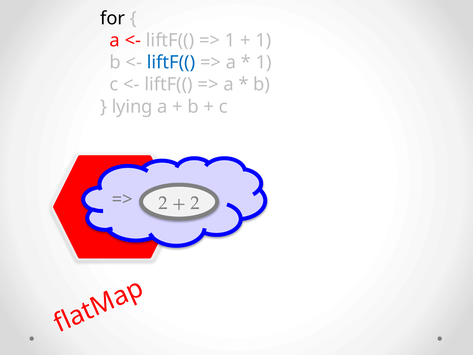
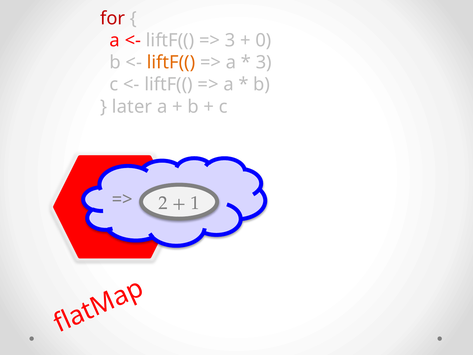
for colour: black -> red
1 at (230, 40): 1 -> 3
1 at (263, 40): 1 -> 0
liftF(( at (171, 62) colour: blue -> orange
1 at (264, 62): 1 -> 3
lying: lying -> later
2 at (195, 203): 2 -> 1
